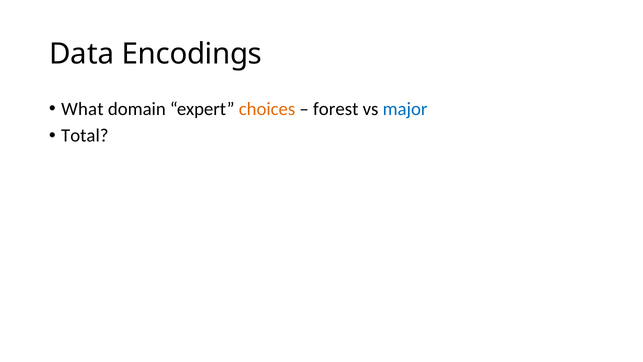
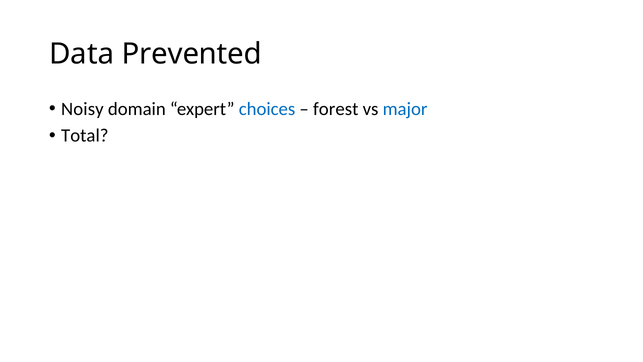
Encodings: Encodings -> Prevented
What: What -> Noisy
choices colour: orange -> blue
